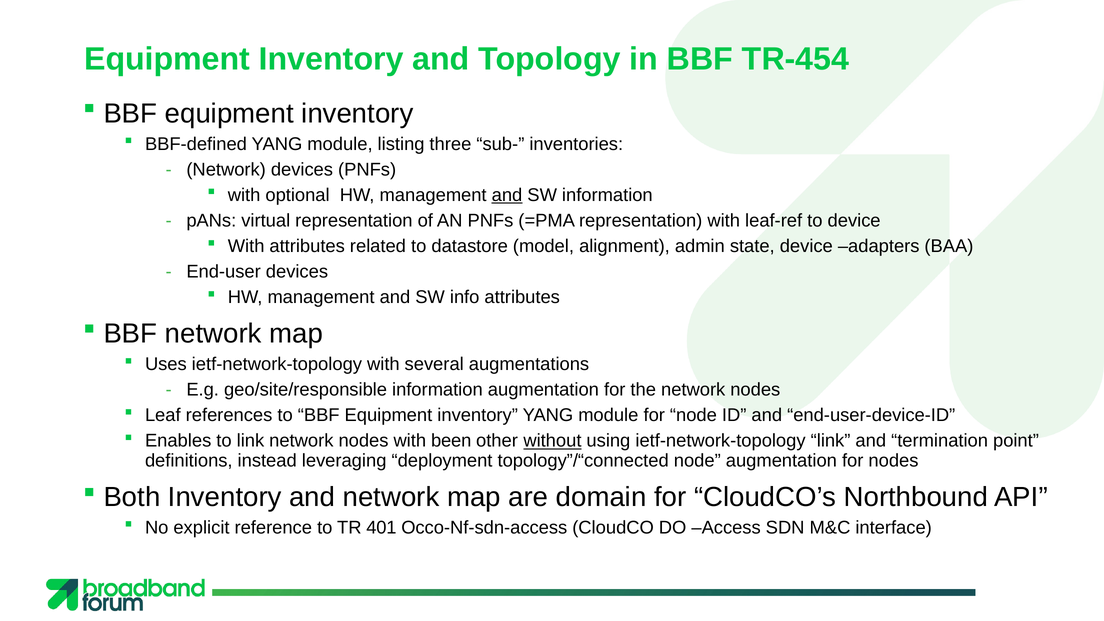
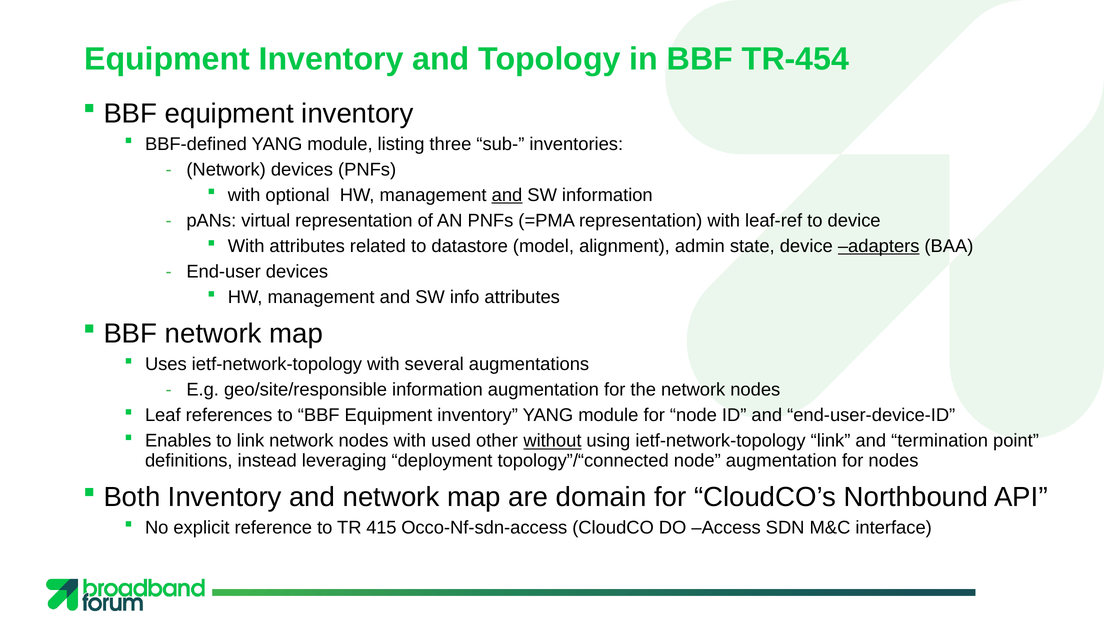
adapters underline: none -> present
been: been -> used
401: 401 -> 415
